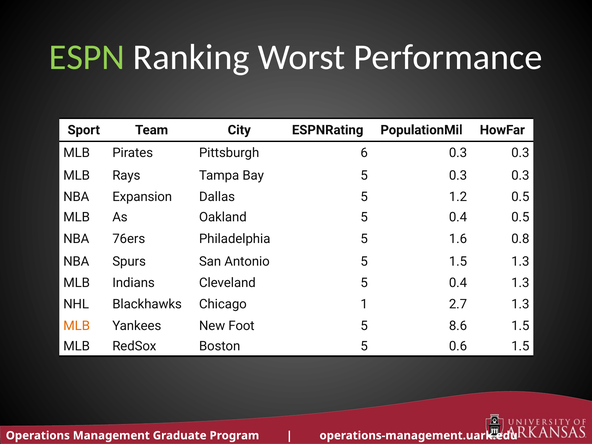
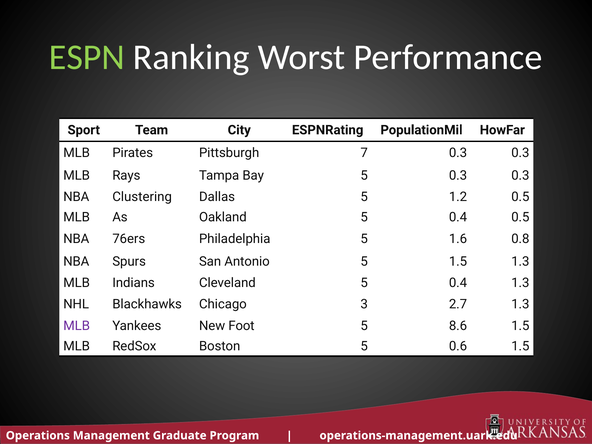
6: 6 -> 7
Expansion: Expansion -> Clustering
1: 1 -> 3
MLB at (77, 326) colour: orange -> purple
